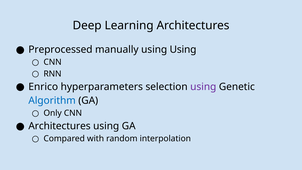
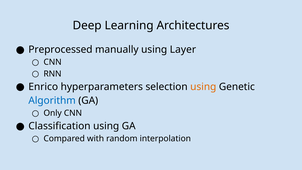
using Using: Using -> Layer
using at (203, 87) colour: purple -> orange
Architectures at (60, 126): Architectures -> Classification
